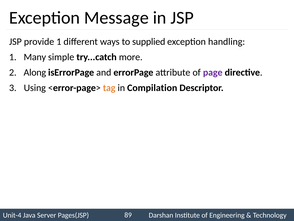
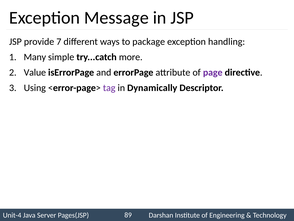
provide 1: 1 -> 7
supplied: supplied -> package
Along: Along -> Value
tag colour: orange -> purple
Compilation: Compilation -> Dynamically
